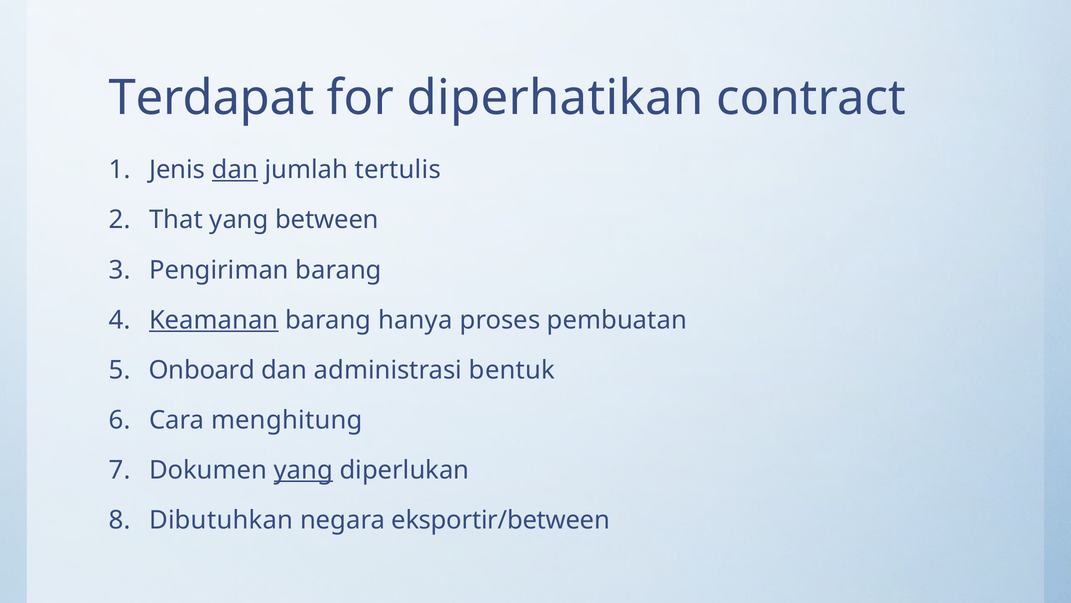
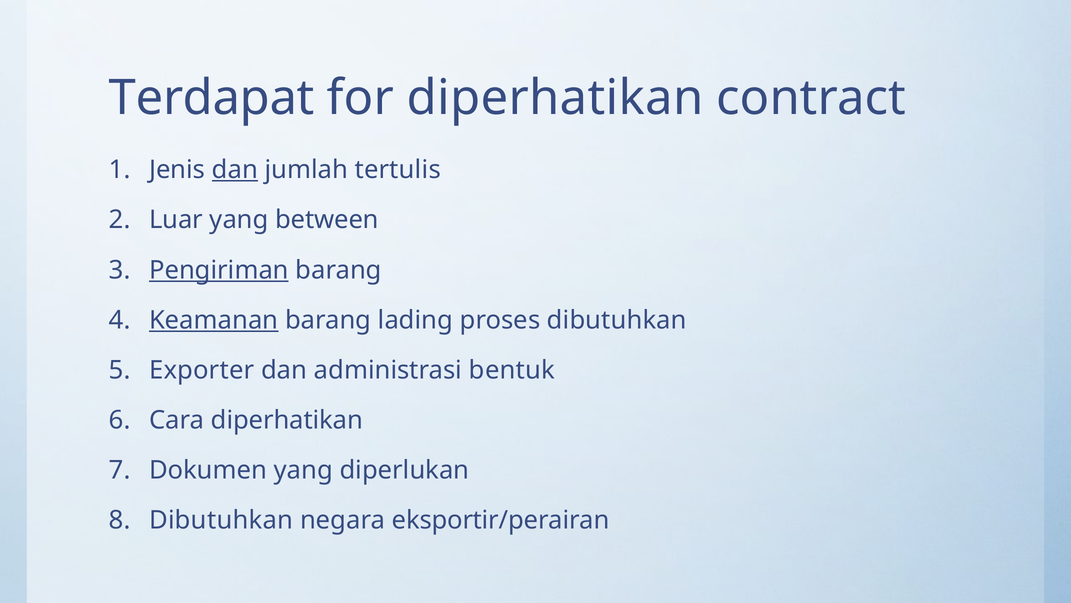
That: That -> Luar
Pengiriman underline: none -> present
hanya: hanya -> lading
proses pembuatan: pembuatan -> dibutuhkan
Onboard: Onboard -> Exporter
Cara menghitung: menghitung -> diperhatikan
yang at (303, 470) underline: present -> none
eksportir/between: eksportir/between -> eksportir/perairan
